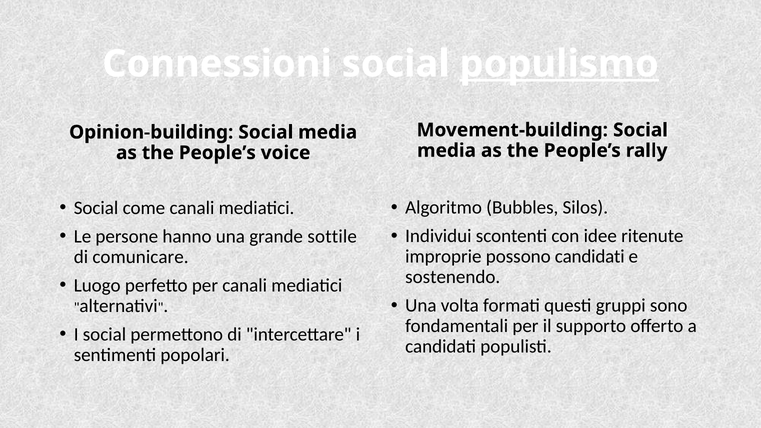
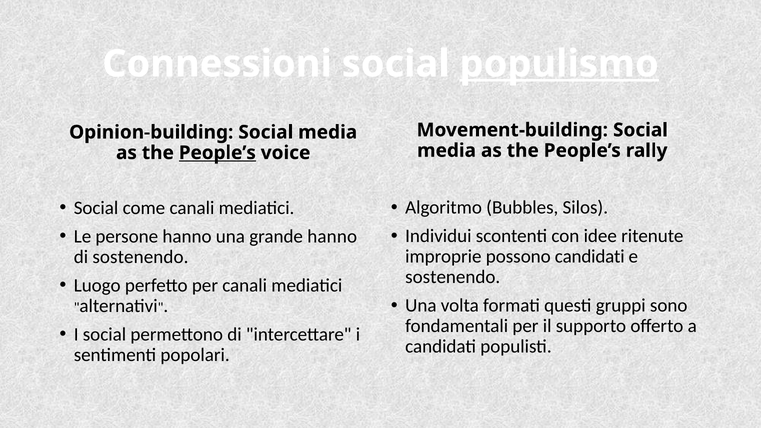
People’s at (217, 153) underline: none -> present
grande sottile: sottile -> hanno
di comunicare: comunicare -> sostenendo
